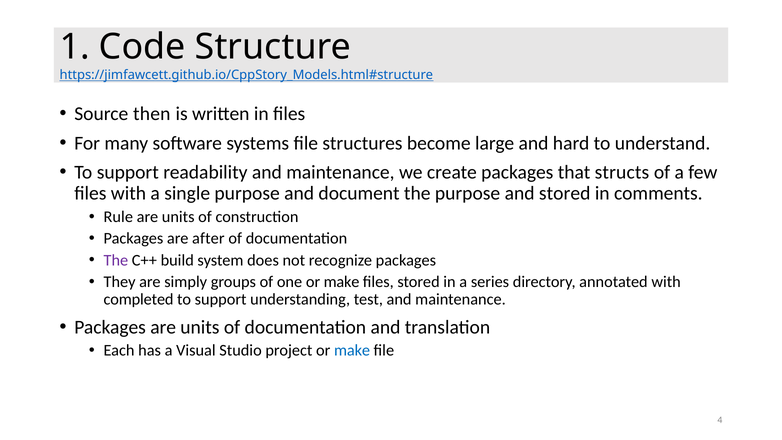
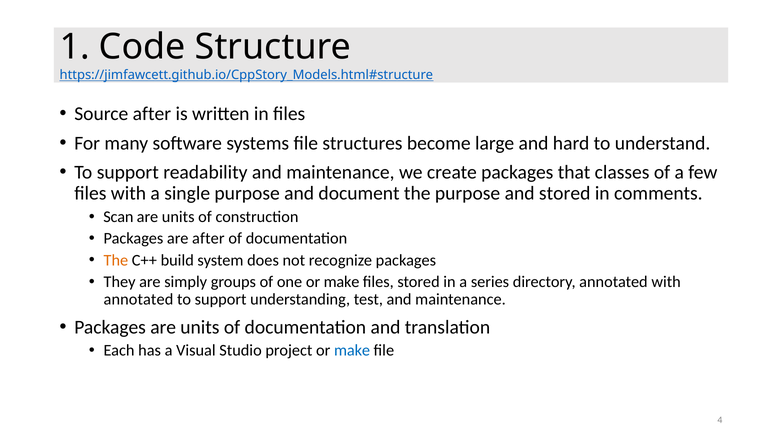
Source then: then -> after
structs: structs -> classes
Rule: Rule -> Scan
The at (116, 260) colour: purple -> orange
completed at (139, 299): completed -> annotated
